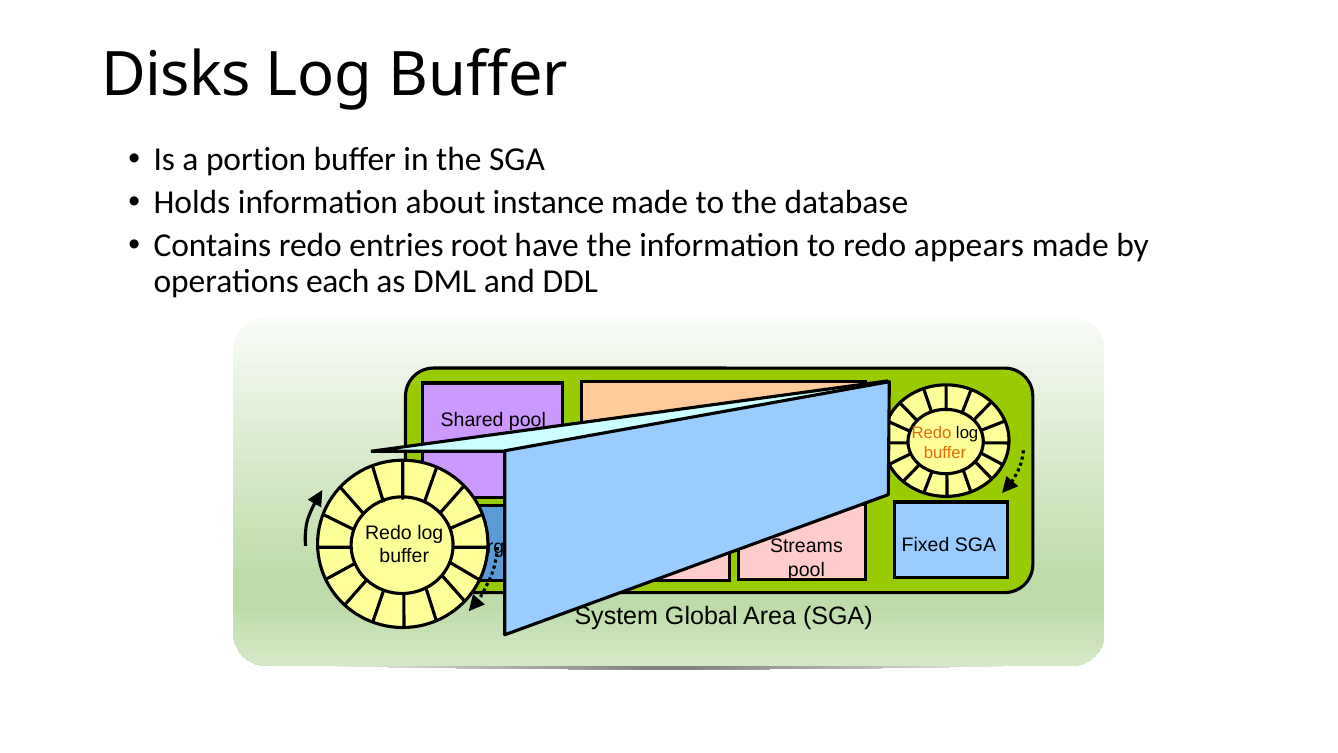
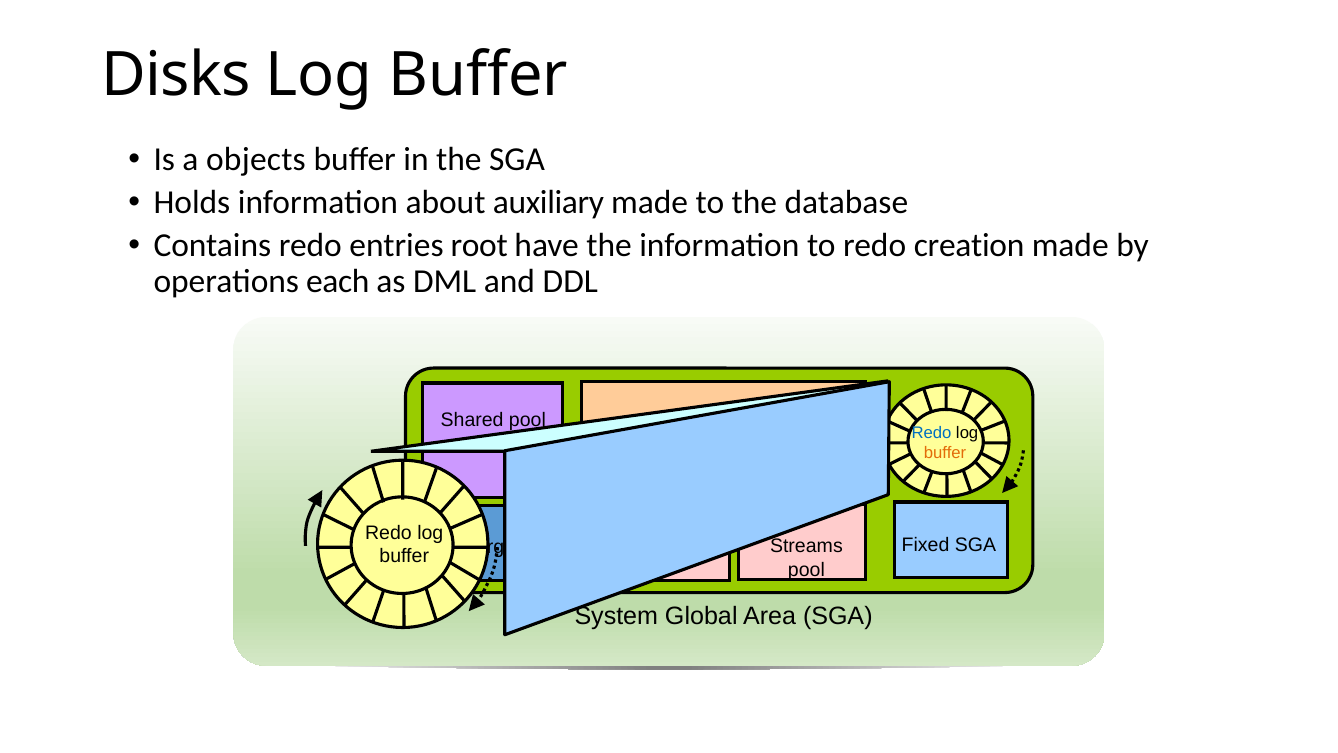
portion: portion -> objects
instance: instance -> auxiliary
appears: appears -> creation
Redo at (932, 433) colour: orange -> blue
